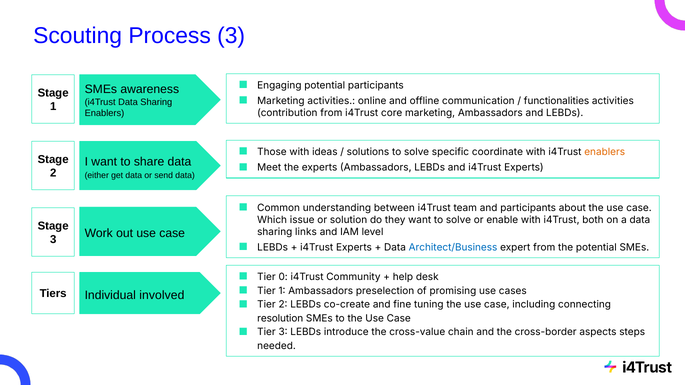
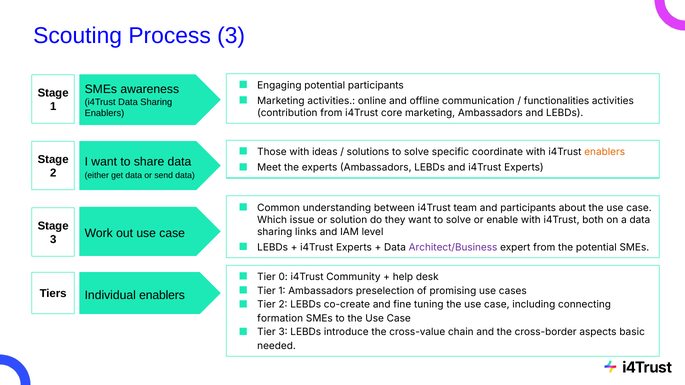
Architect/Business colour: blue -> purple
Individual involved: involved -> enablers
resolution: resolution -> formation
steps: steps -> basic
